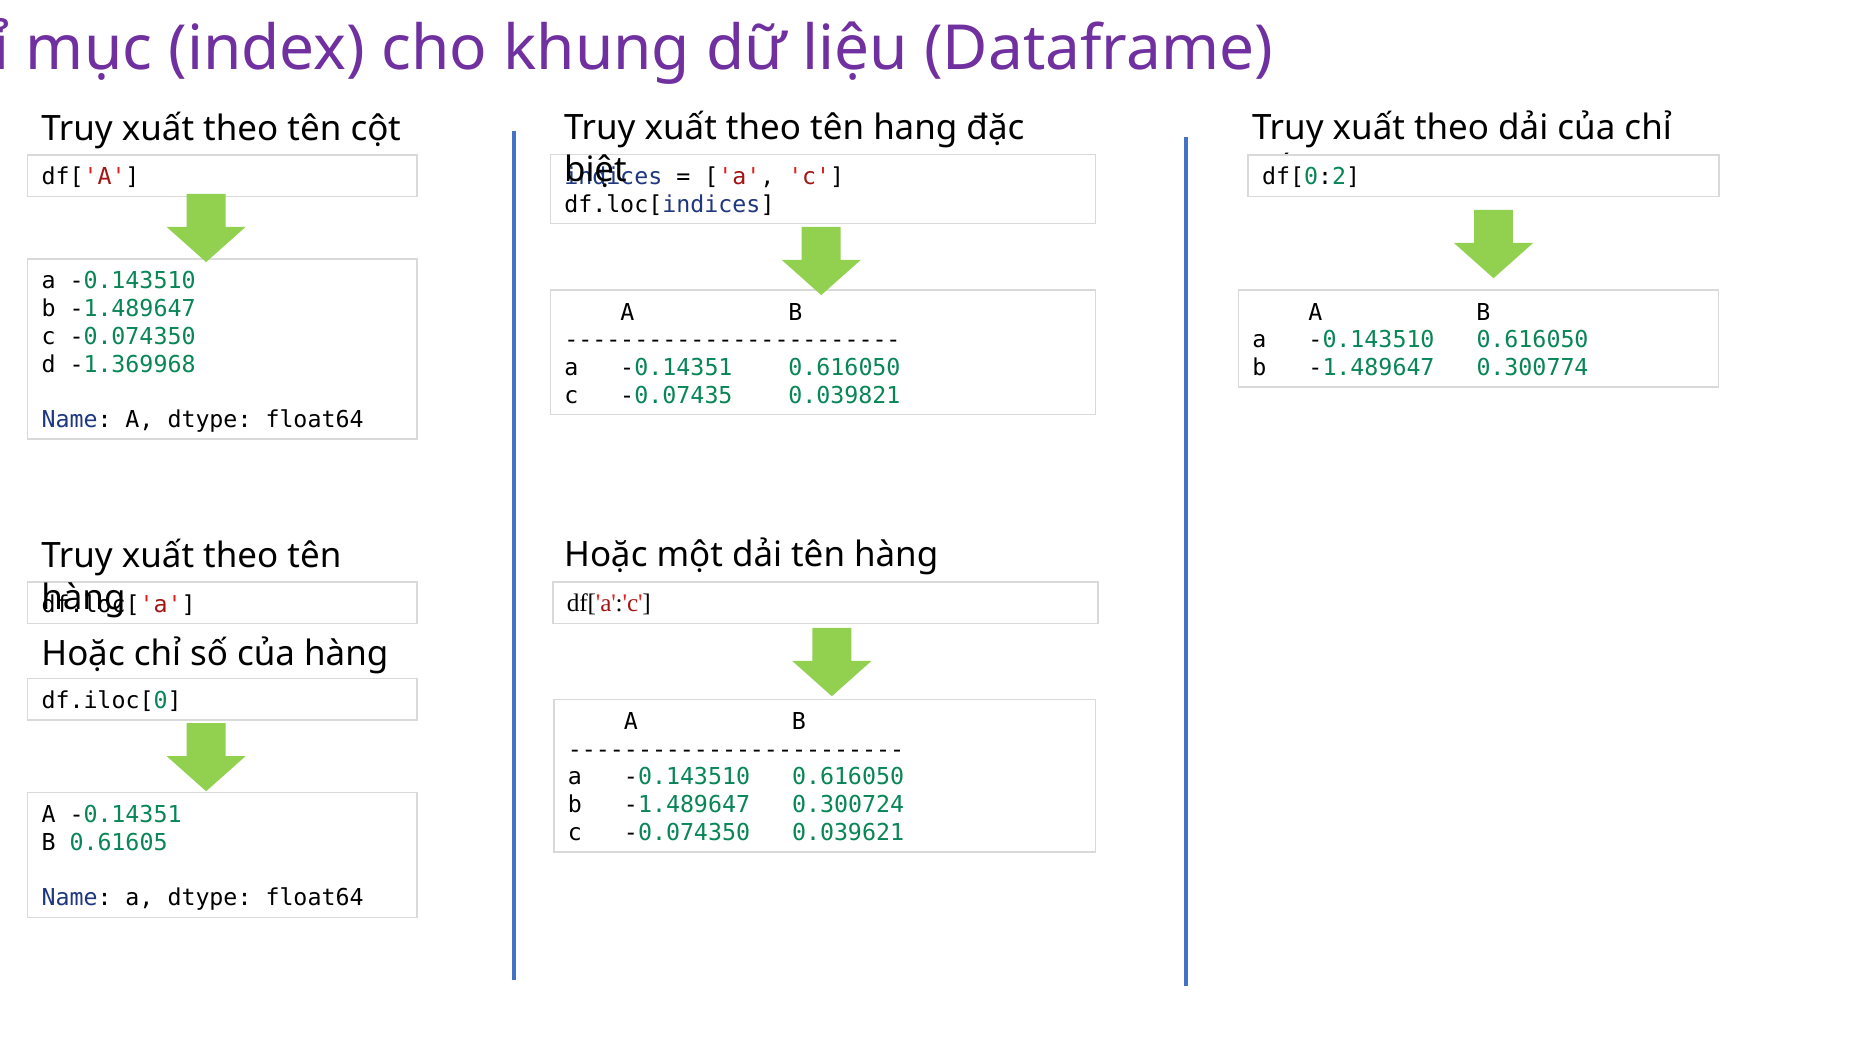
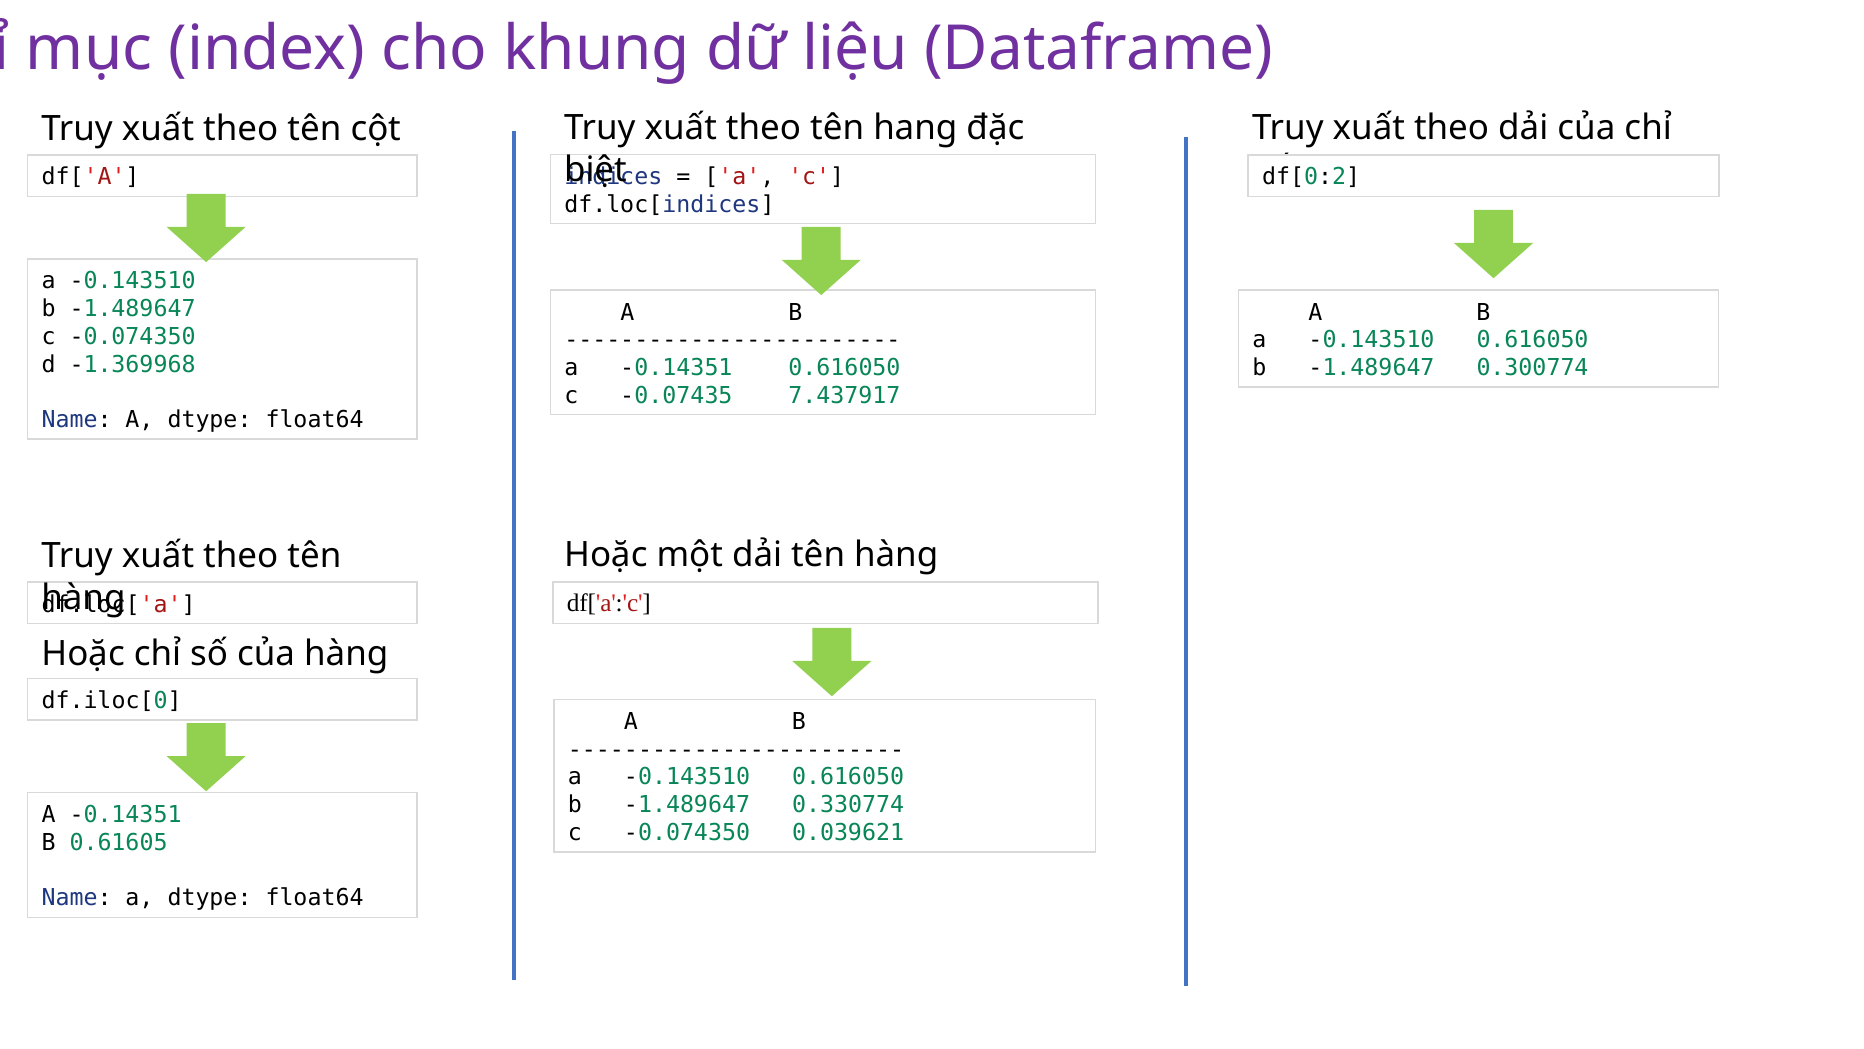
0.039821: 0.039821 -> 7.437917
0.300724: 0.300724 -> 0.330774
